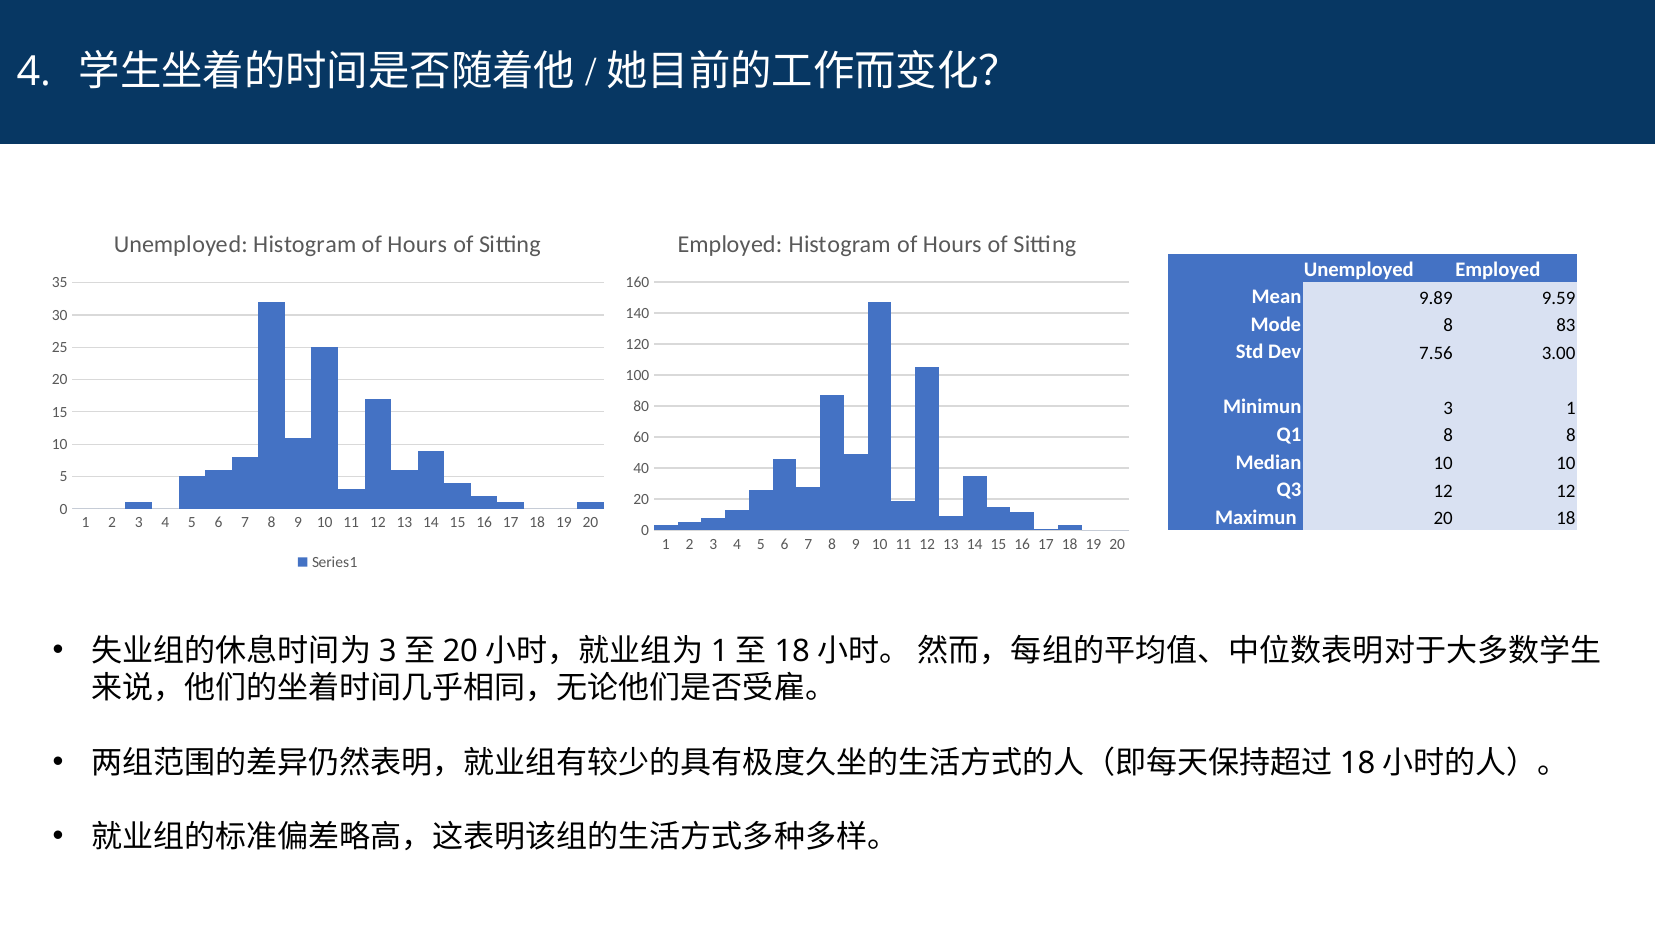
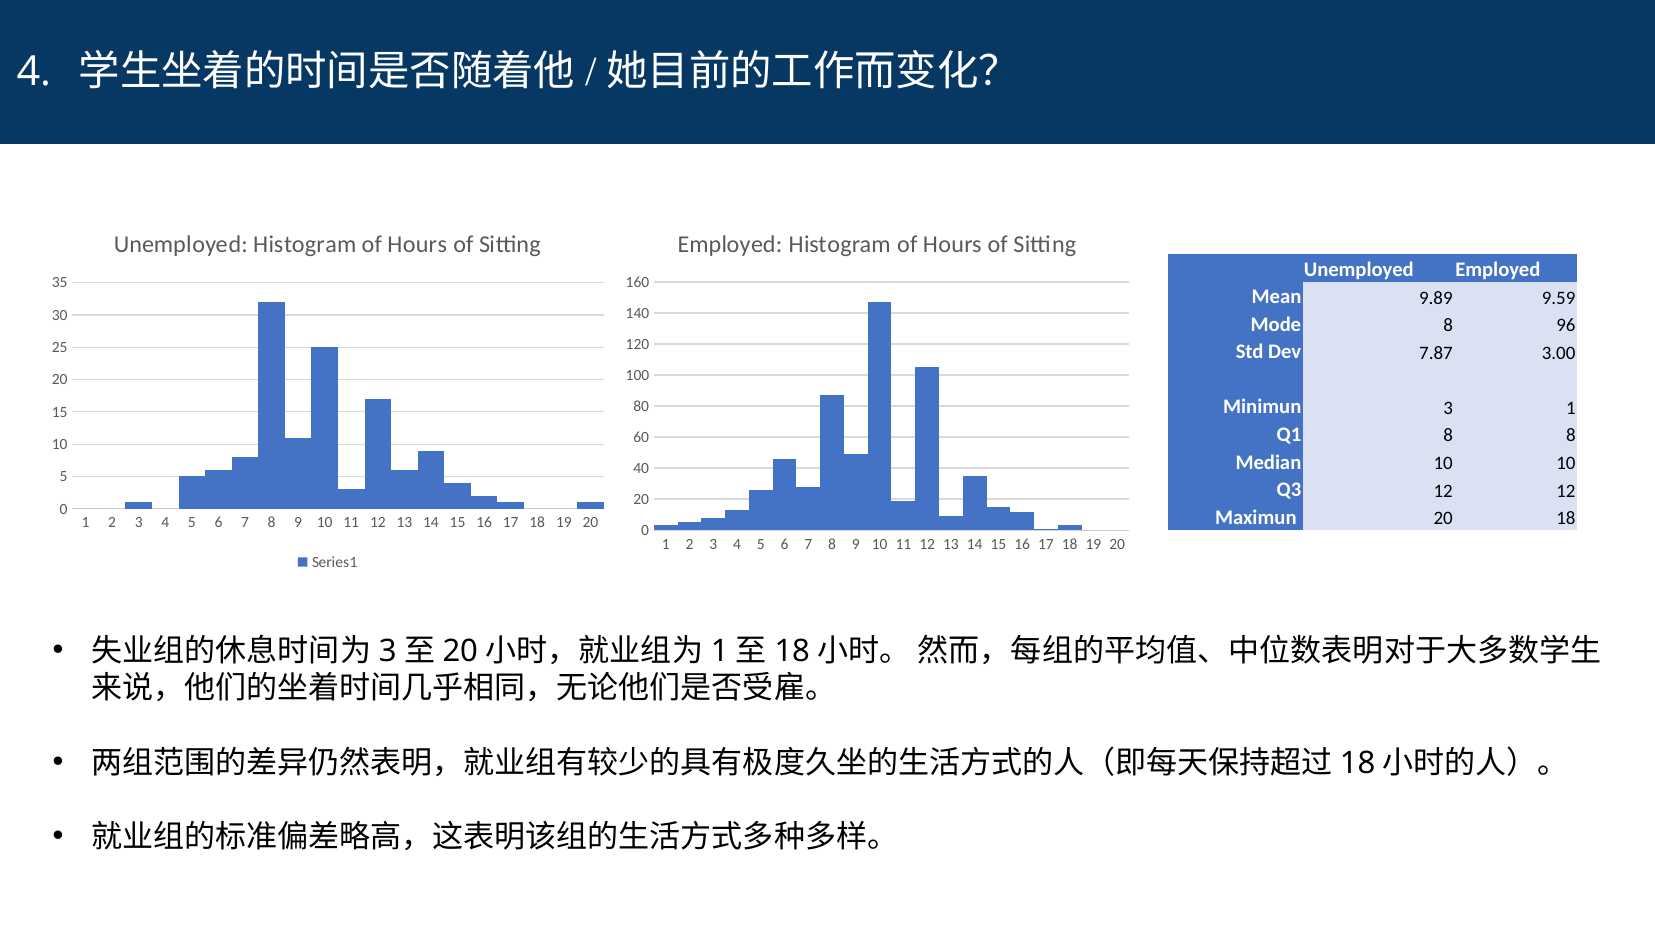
83: 83 -> 96
7.56: 7.56 -> 7.87
